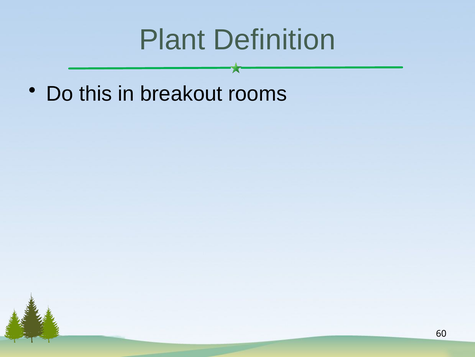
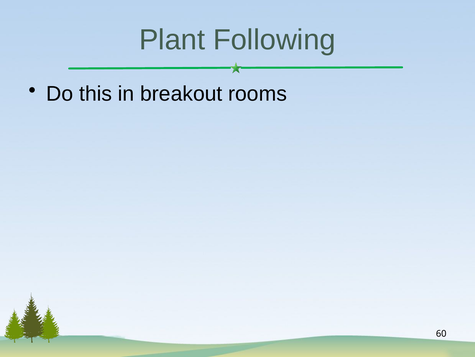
Definition: Definition -> Following
